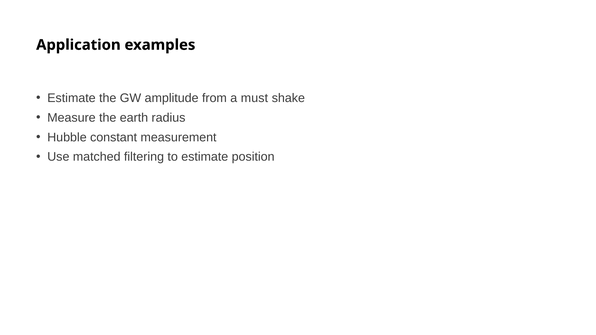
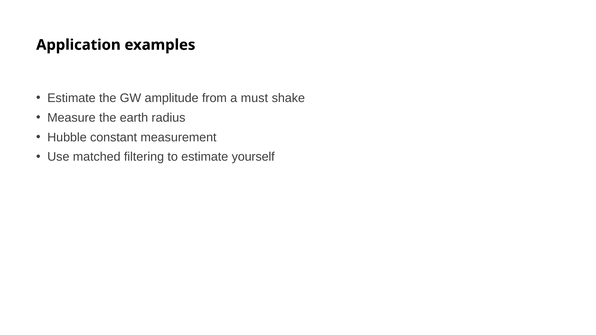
position: position -> yourself
